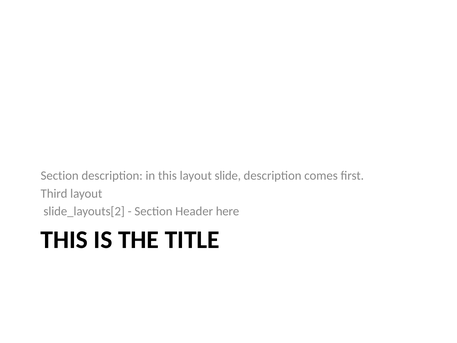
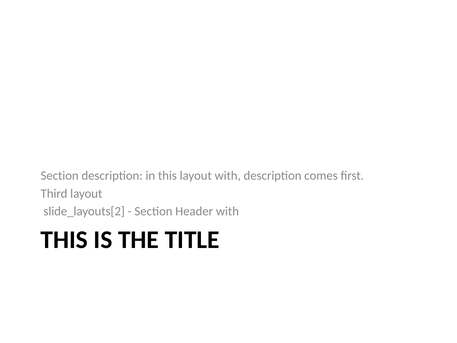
layout slide: slide -> with
Header here: here -> with
